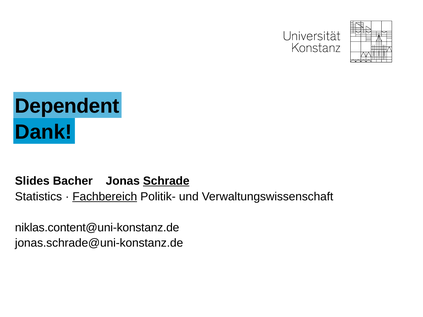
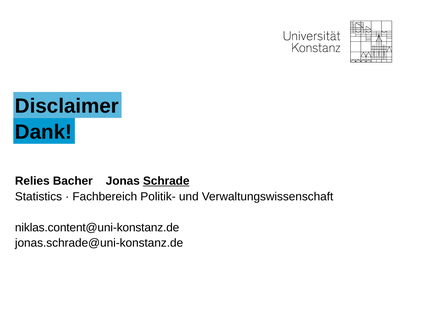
Dependent: Dependent -> Disclaimer
Slides: Slides -> Relies
Fachbereich underline: present -> none
